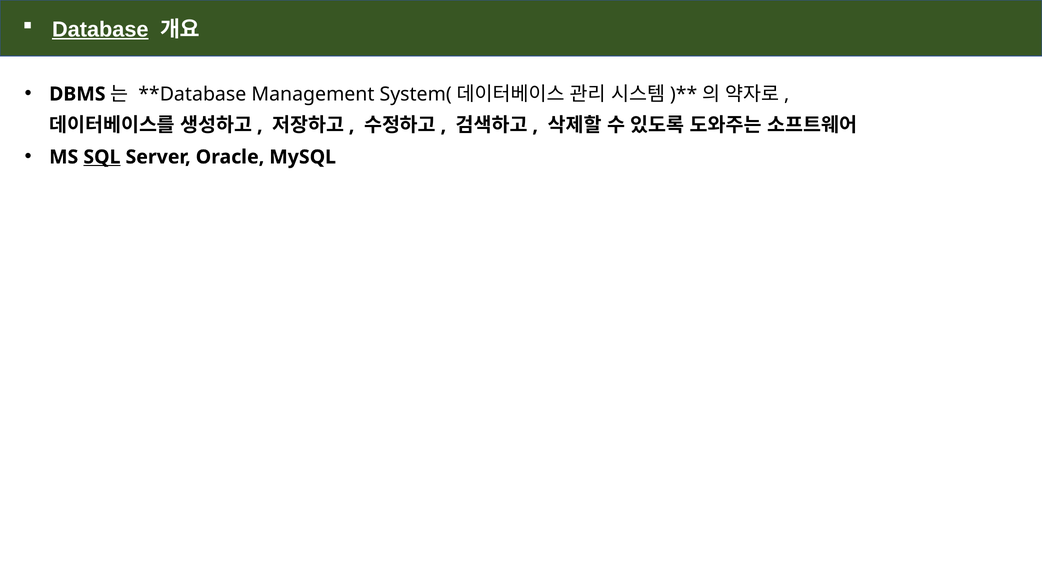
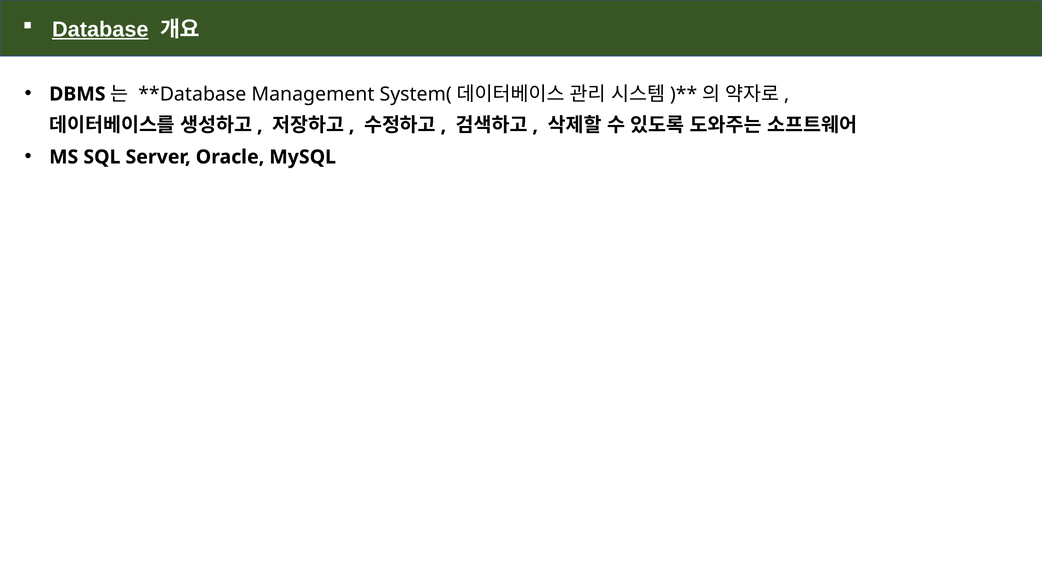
SQL underline: present -> none
